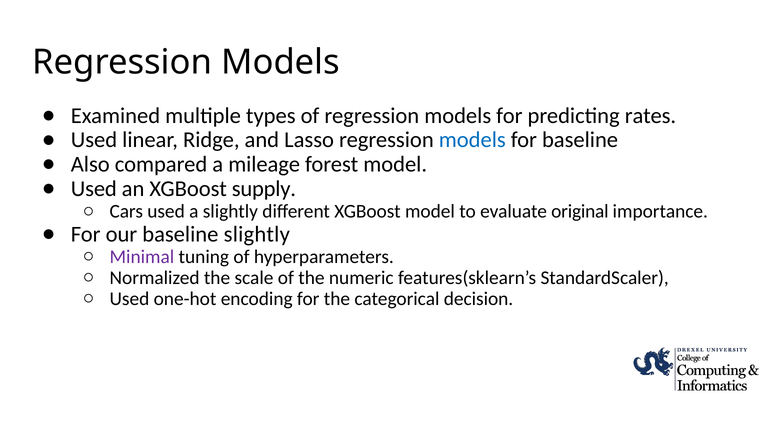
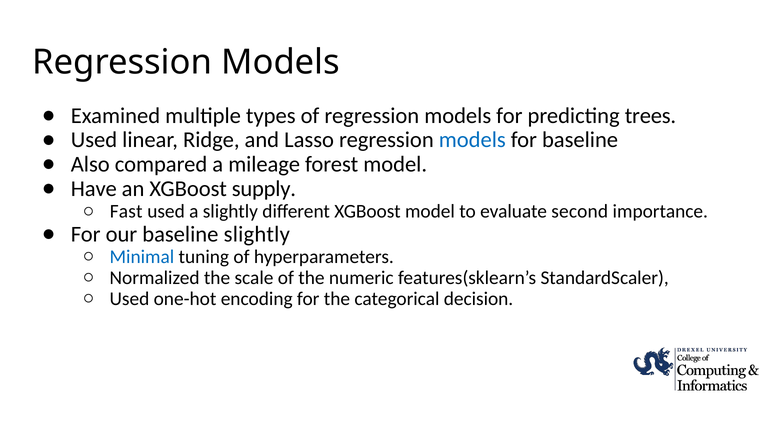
rates: rates -> trees
Used at (94, 189): Used -> Have
Cars: Cars -> Fast
original: original -> second
Minimal colour: purple -> blue
